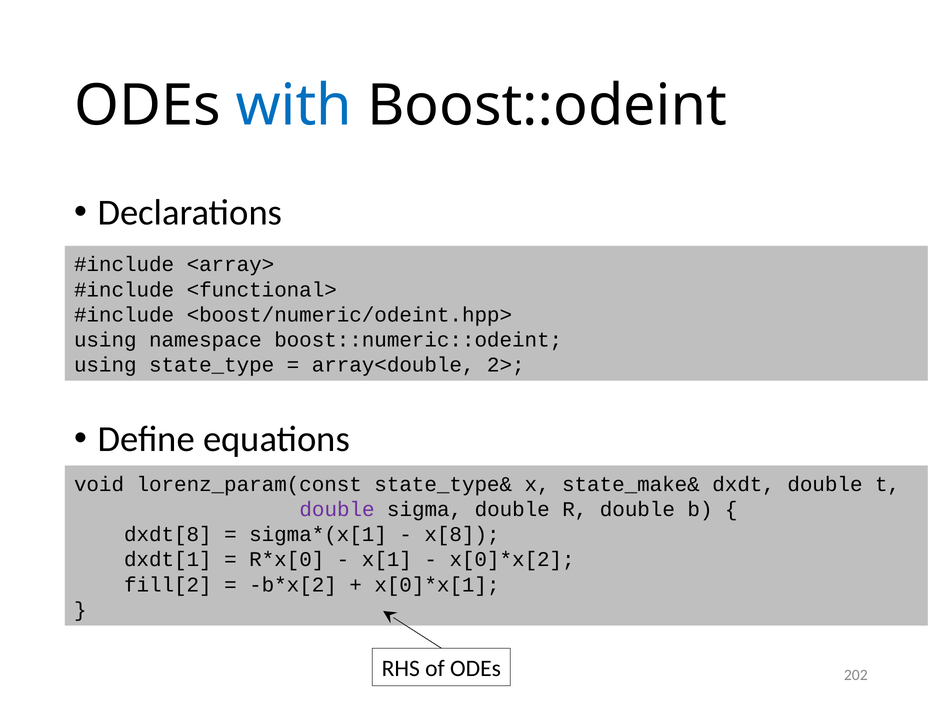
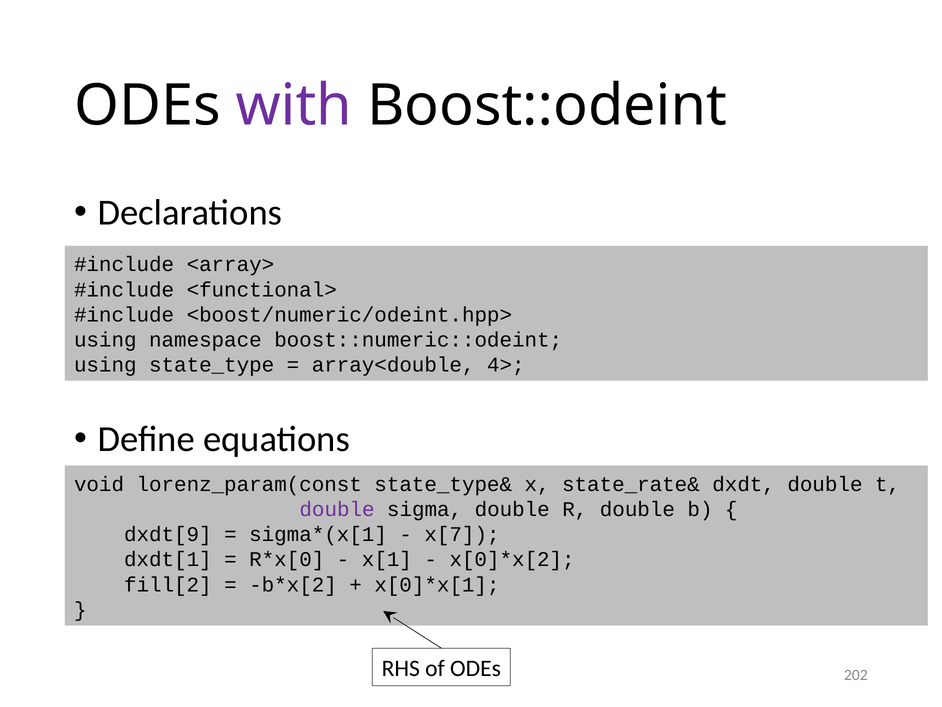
with colour: blue -> purple
2>: 2> -> 4>
state_make&: state_make& -> state_rate&
dxdt[8: dxdt[8 -> dxdt[9
x[8: x[8 -> x[7
